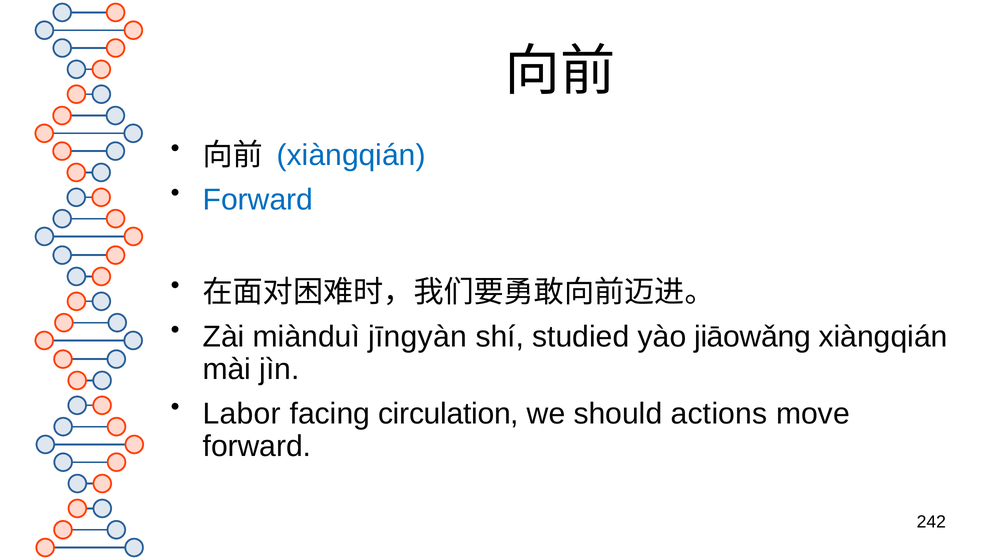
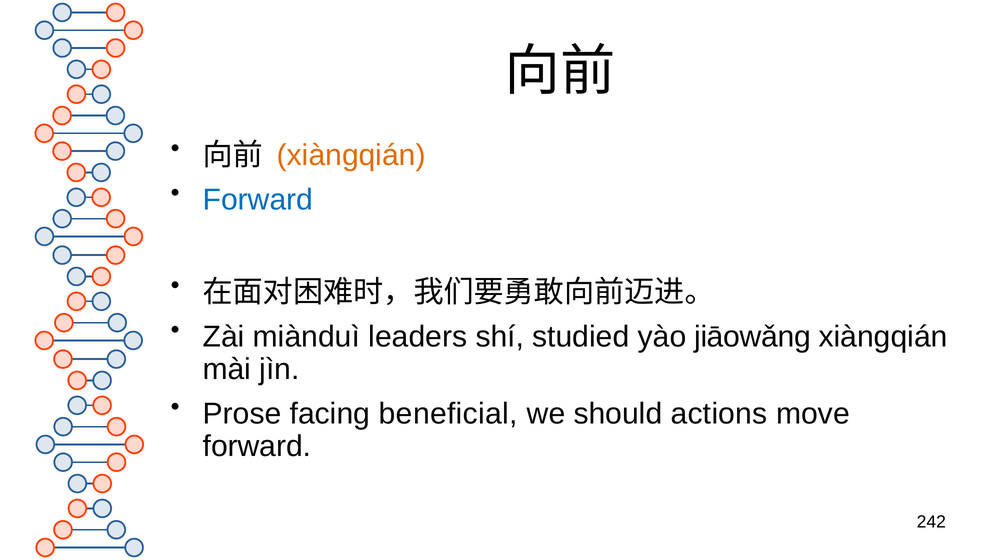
xiàngqián at (351, 155) colour: blue -> orange
jīngyàn: jīngyàn -> leaders
Labor: Labor -> Prose
circulation: circulation -> beneficial
